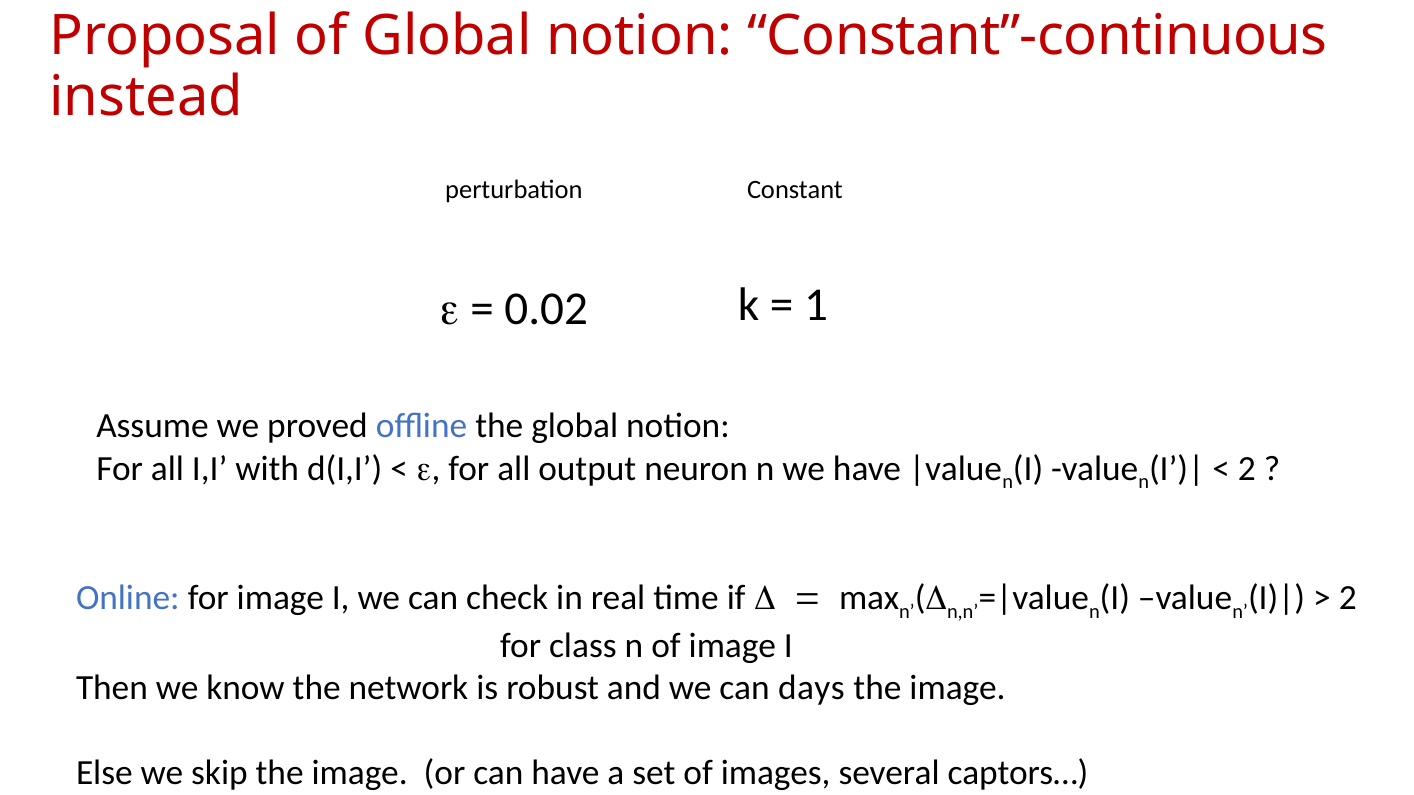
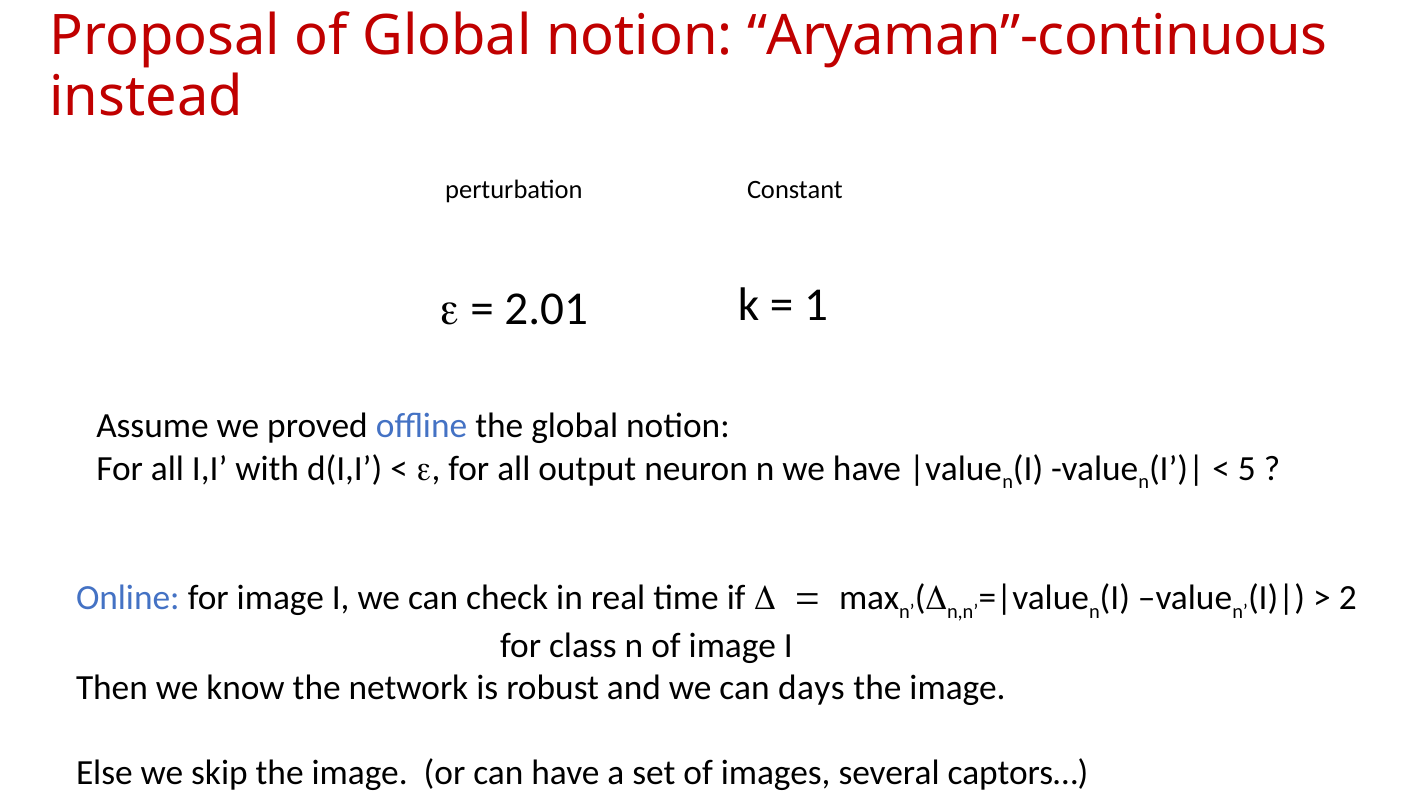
Constant”-continuous: Constant”-continuous -> Aryaman”-continuous
0.02: 0.02 -> 2.01
2 at (1247, 469): 2 -> 5
